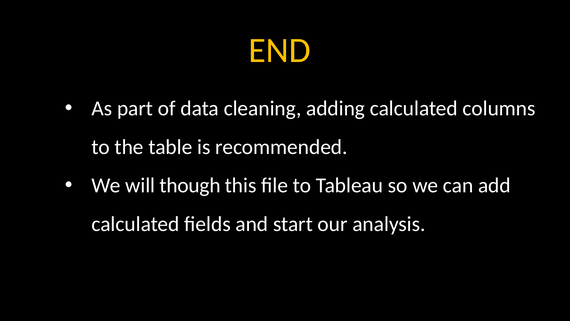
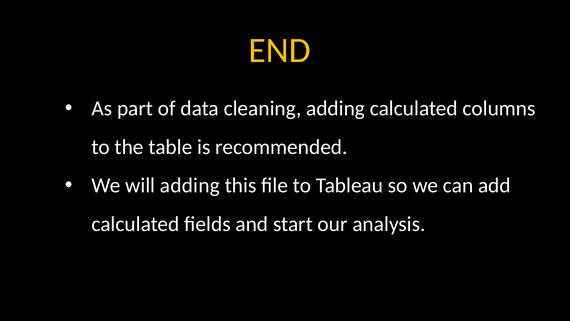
will though: though -> adding
